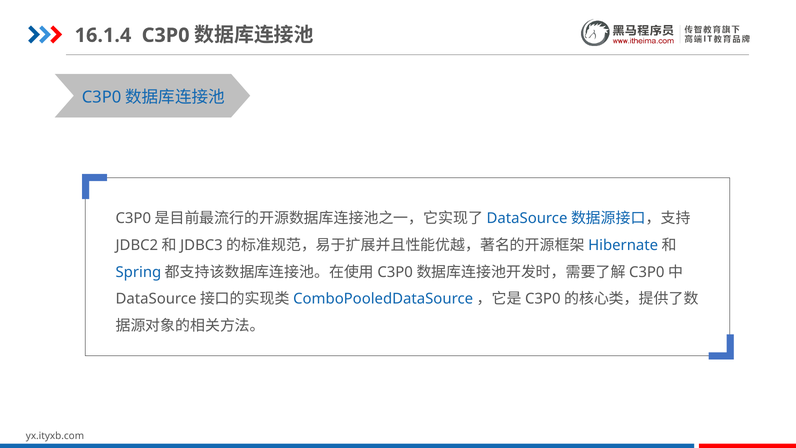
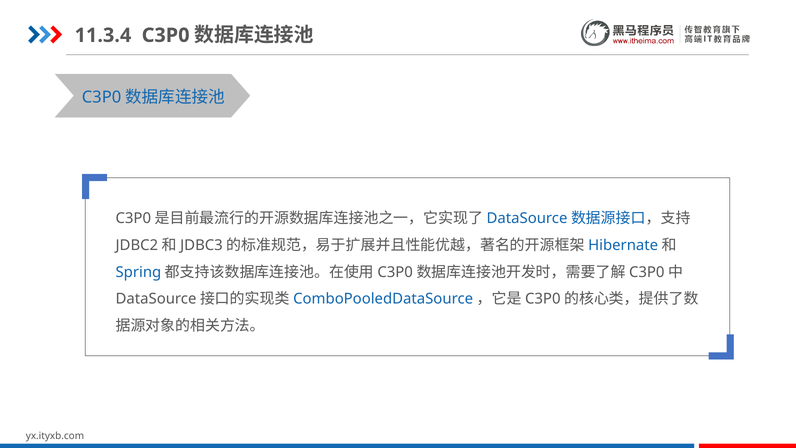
16.1.4: 16.1.4 -> 11.3.4
